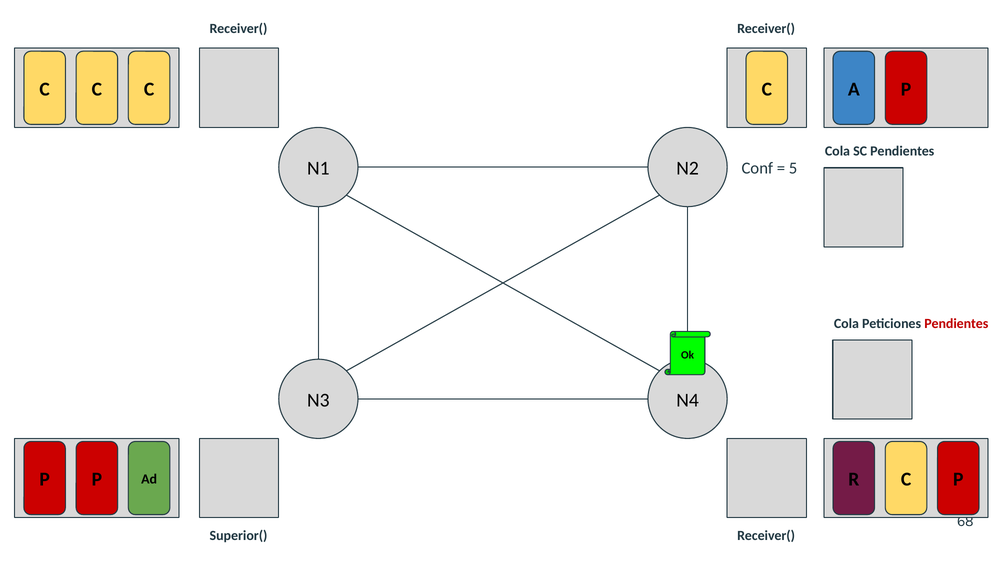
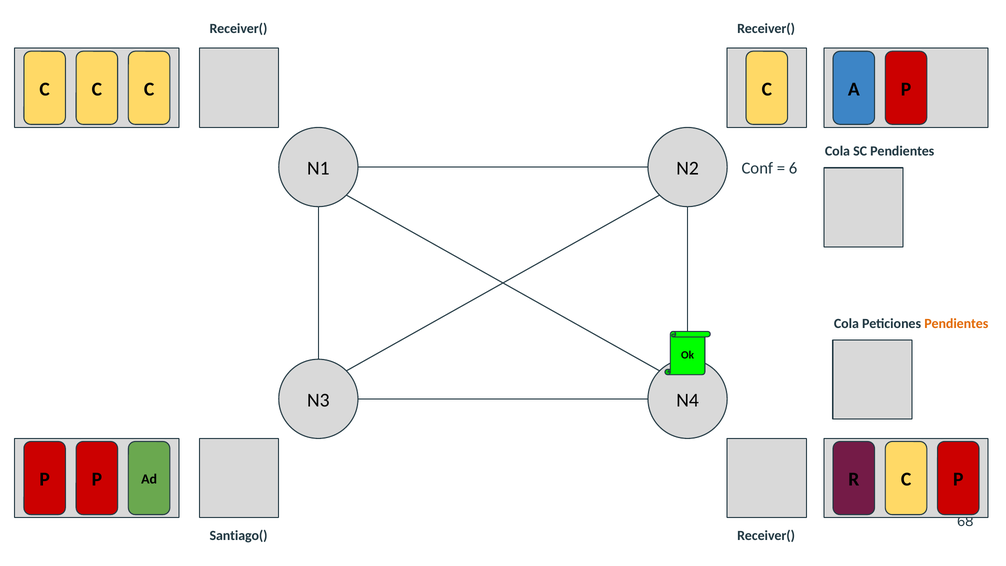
5: 5 -> 6
Pendientes at (956, 323) colour: red -> orange
Superior(: Superior( -> Santiago(
